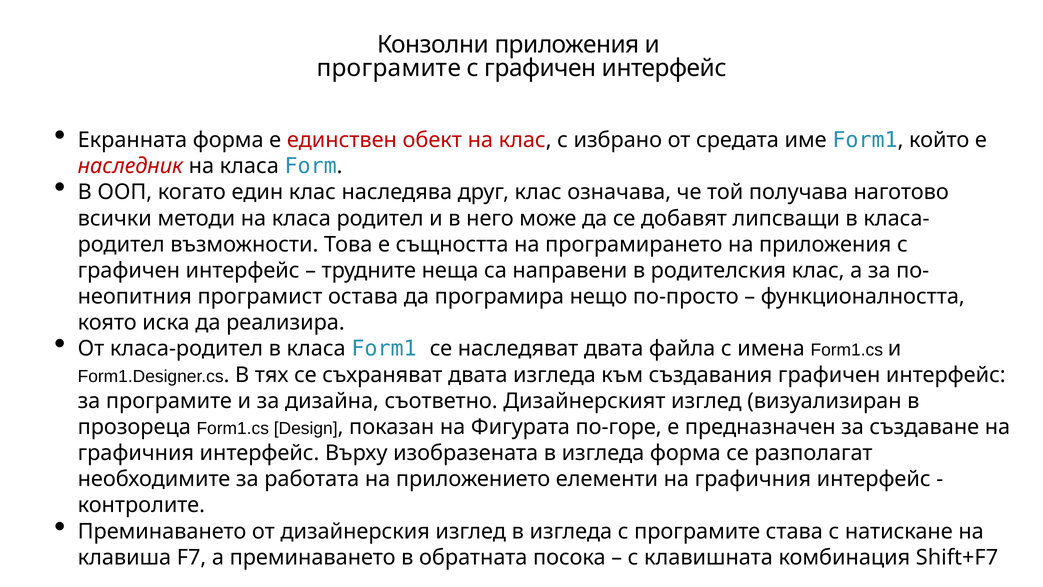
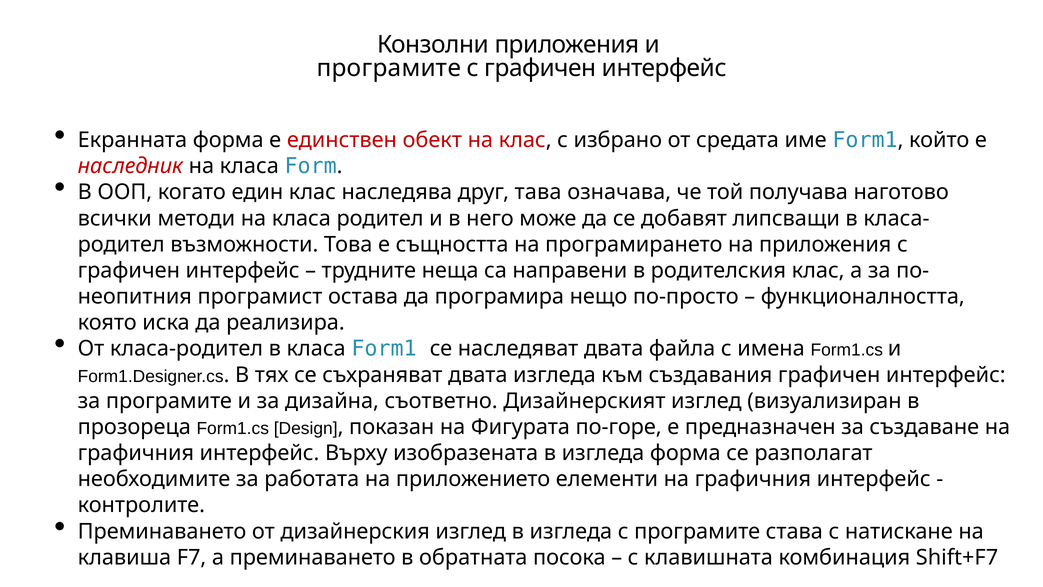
друг клас: клас -> тава
